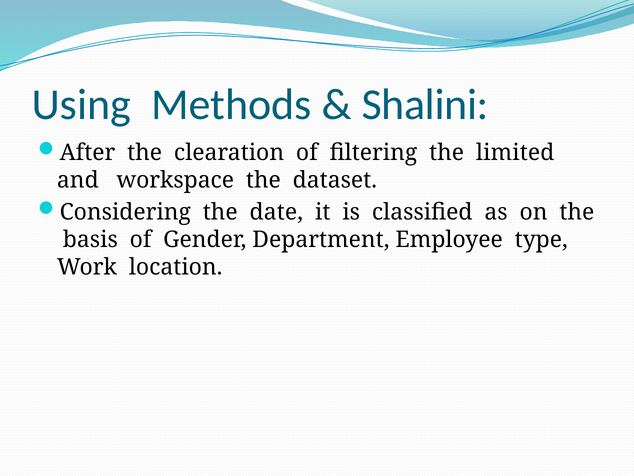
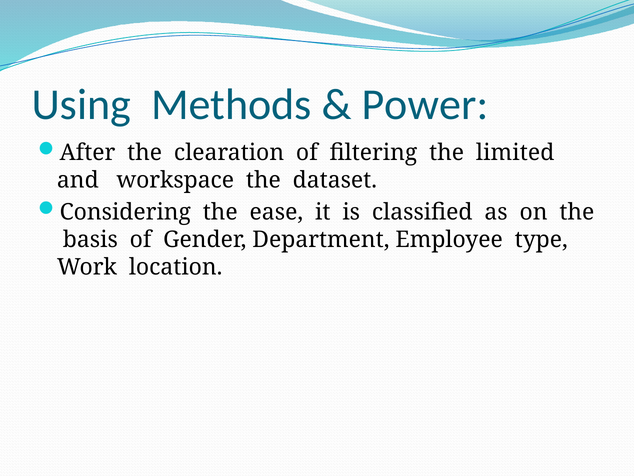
Shalini: Shalini -> Power
date: date -> ease
